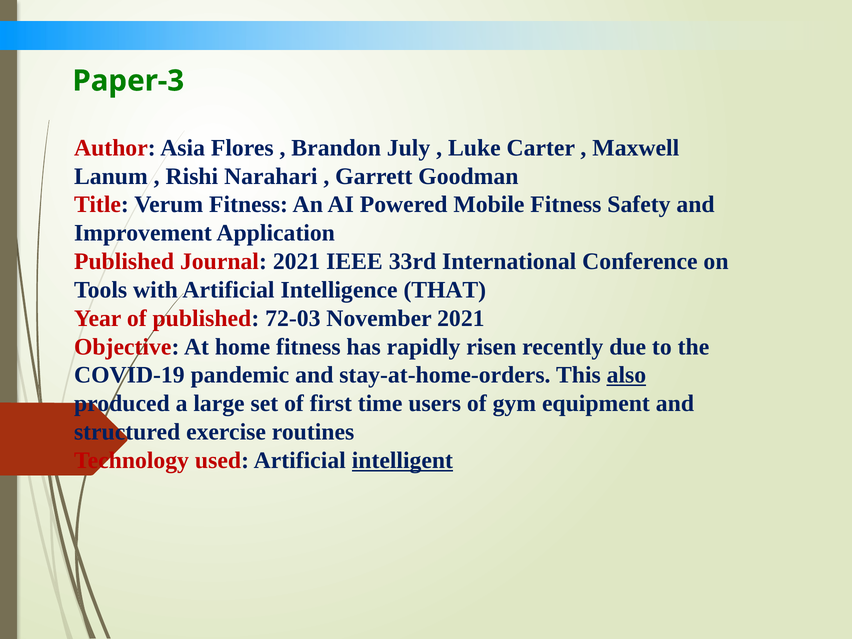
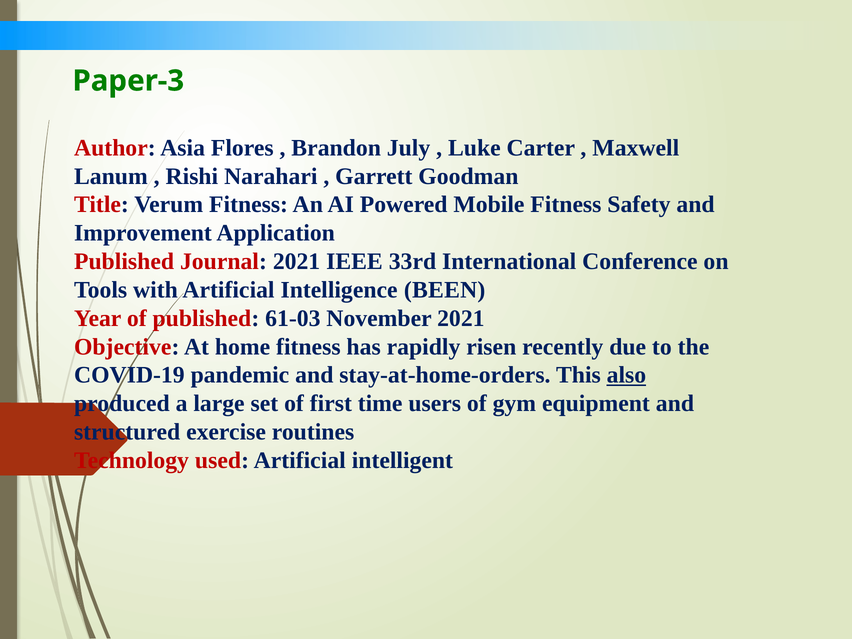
THAT: THAT -> BEEN
72-03: 72-03 -> 61-03
intelligent underline: present -> none
